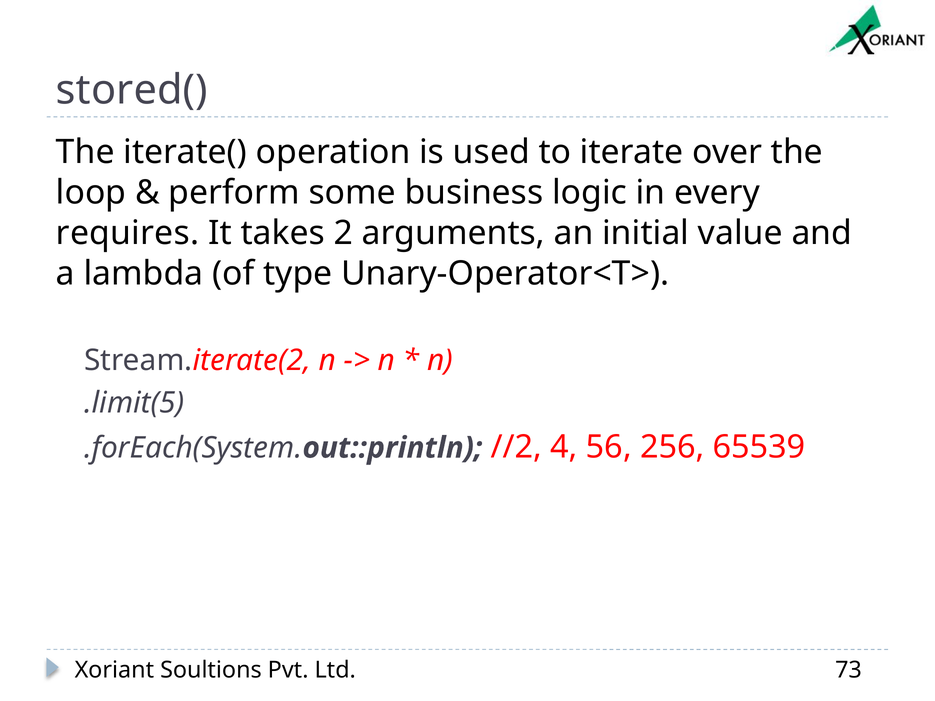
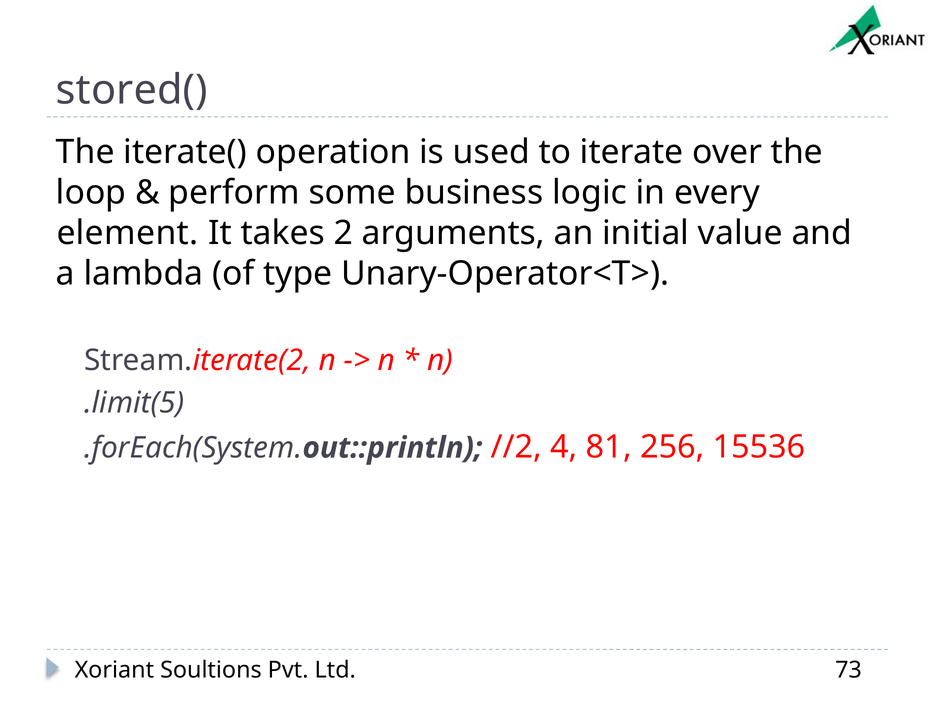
requires: requires -> element
56: 56 -> 81
65539: 65539 -> 15536
